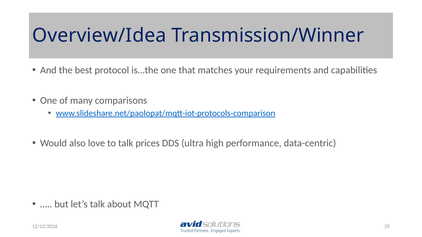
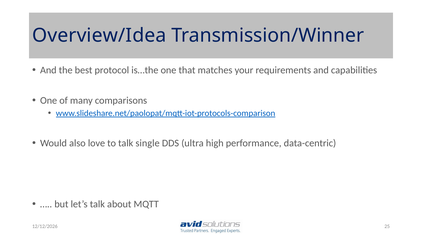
prices: prices -> single
